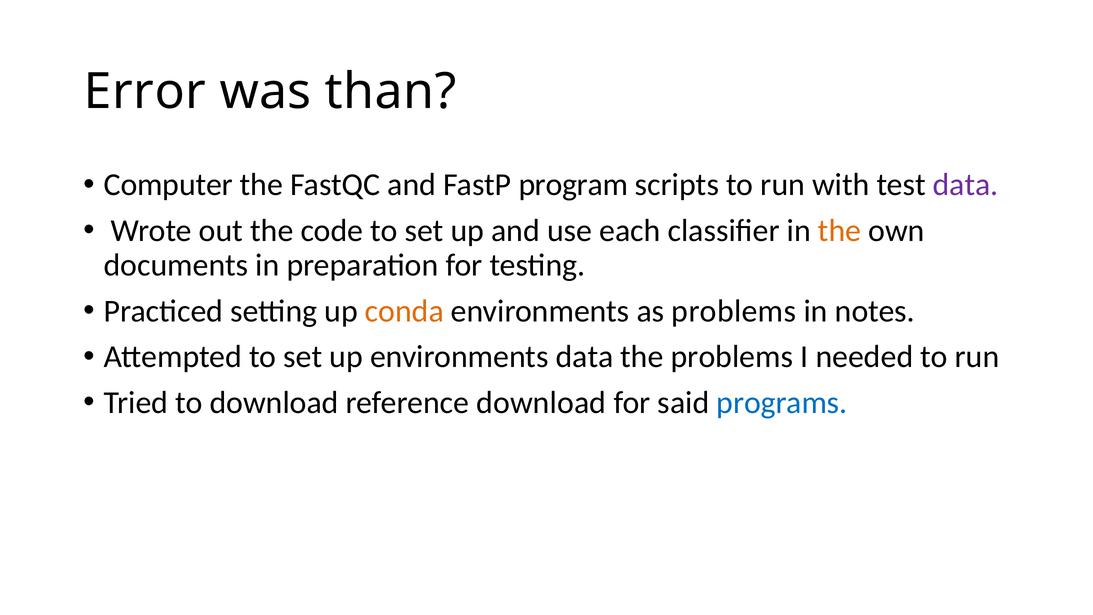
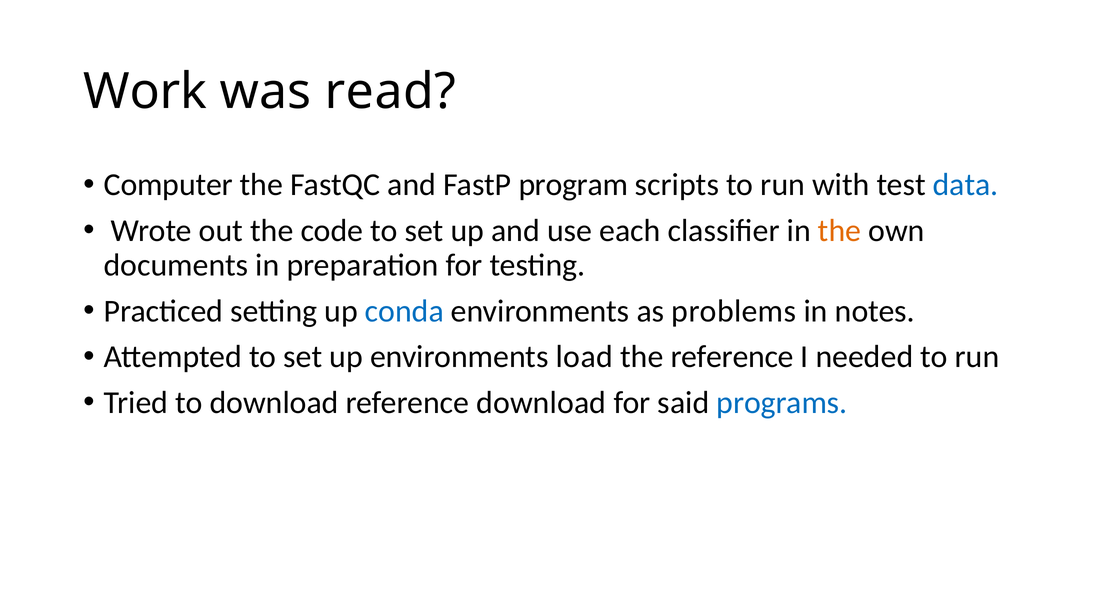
Error: Error -> Work
than: than -> read
data at (965, 185) colour: purple -> blue
conda colour: orange -> blue
environments data: data -> load
the problems: problems -> reference
